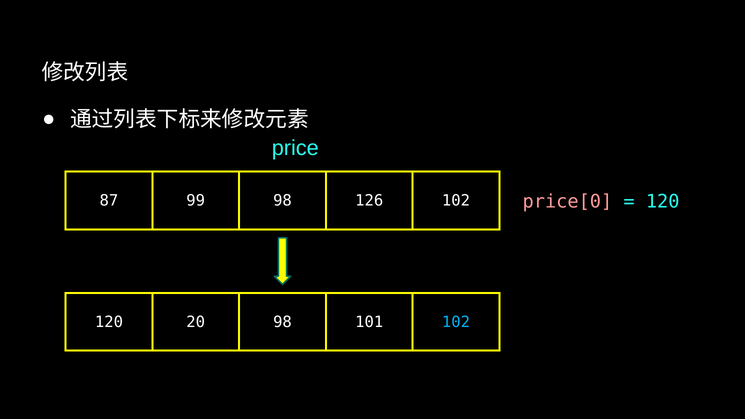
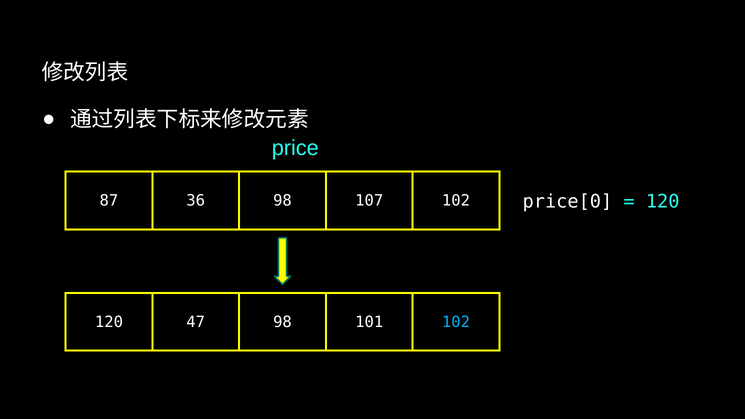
price[0 colour: pink -> white
99: 99 -> 36
126: 126 -> 107
20: 20 -> 47
